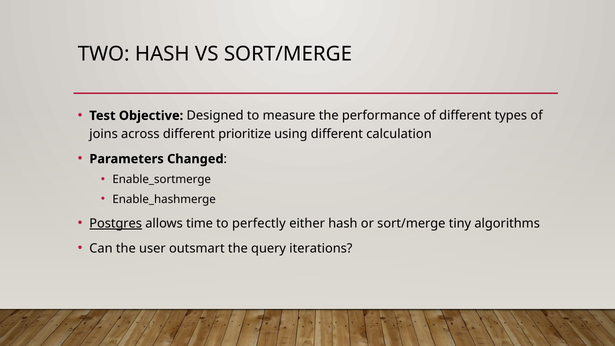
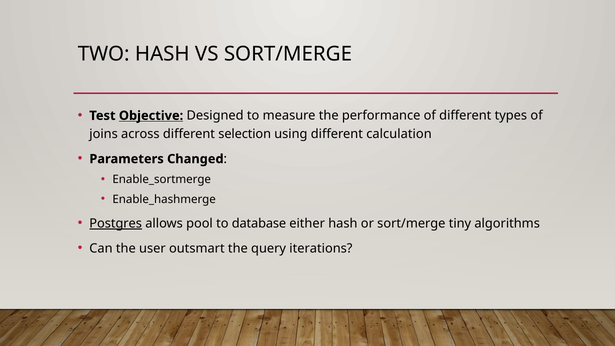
Objective underline: none -> present
prioritize: prioritize -> selection
time: time -> pool
perfectly: perfectly -> database
